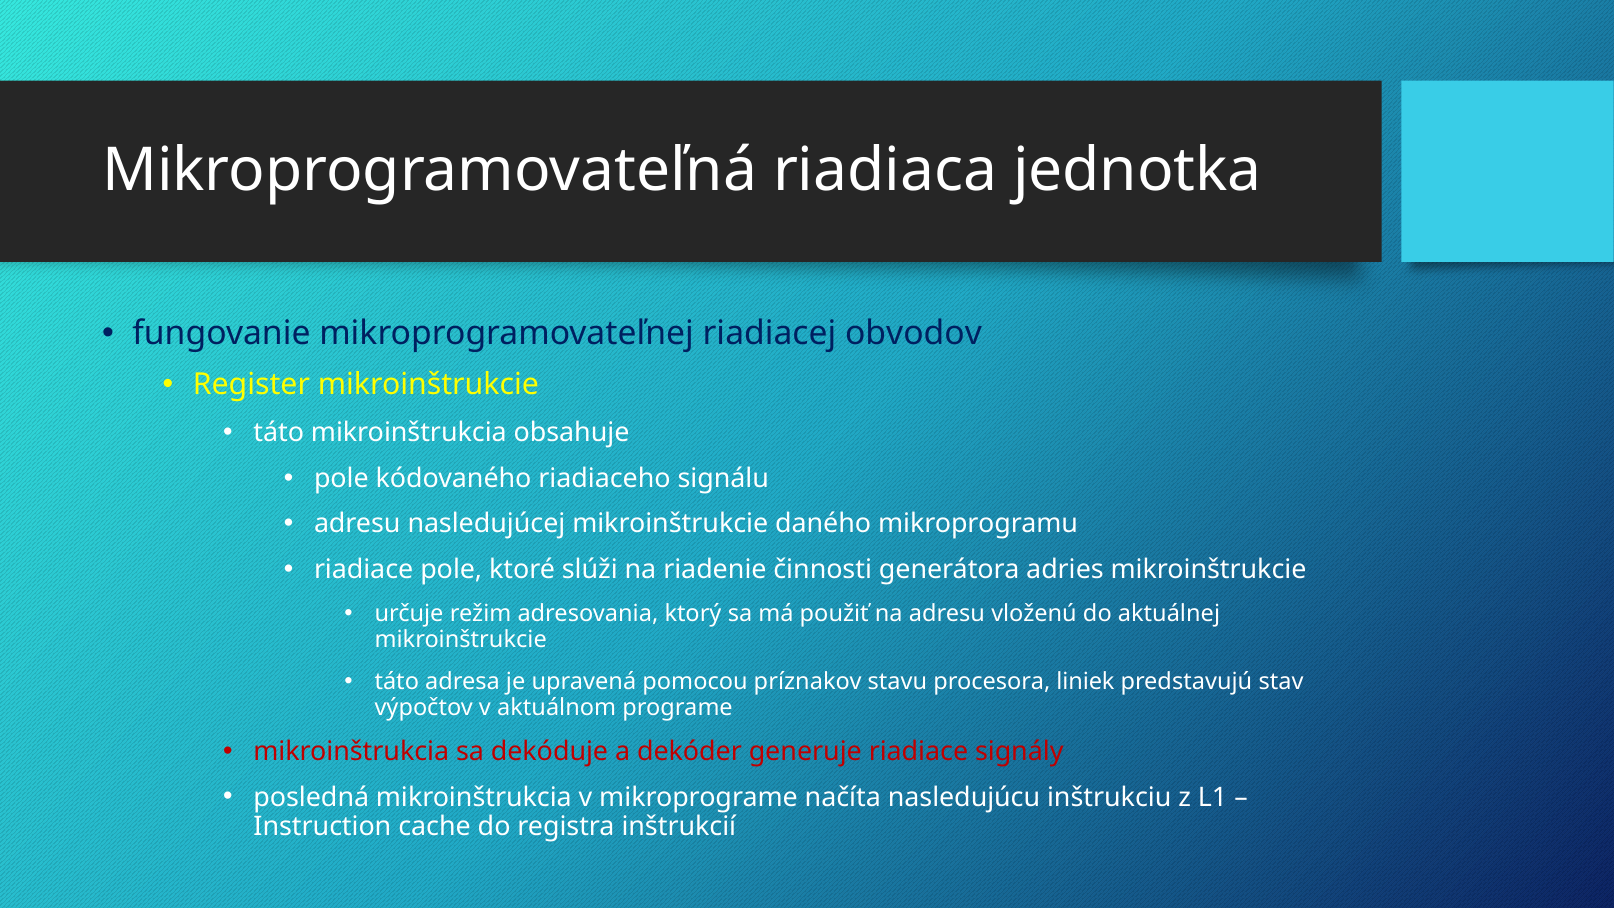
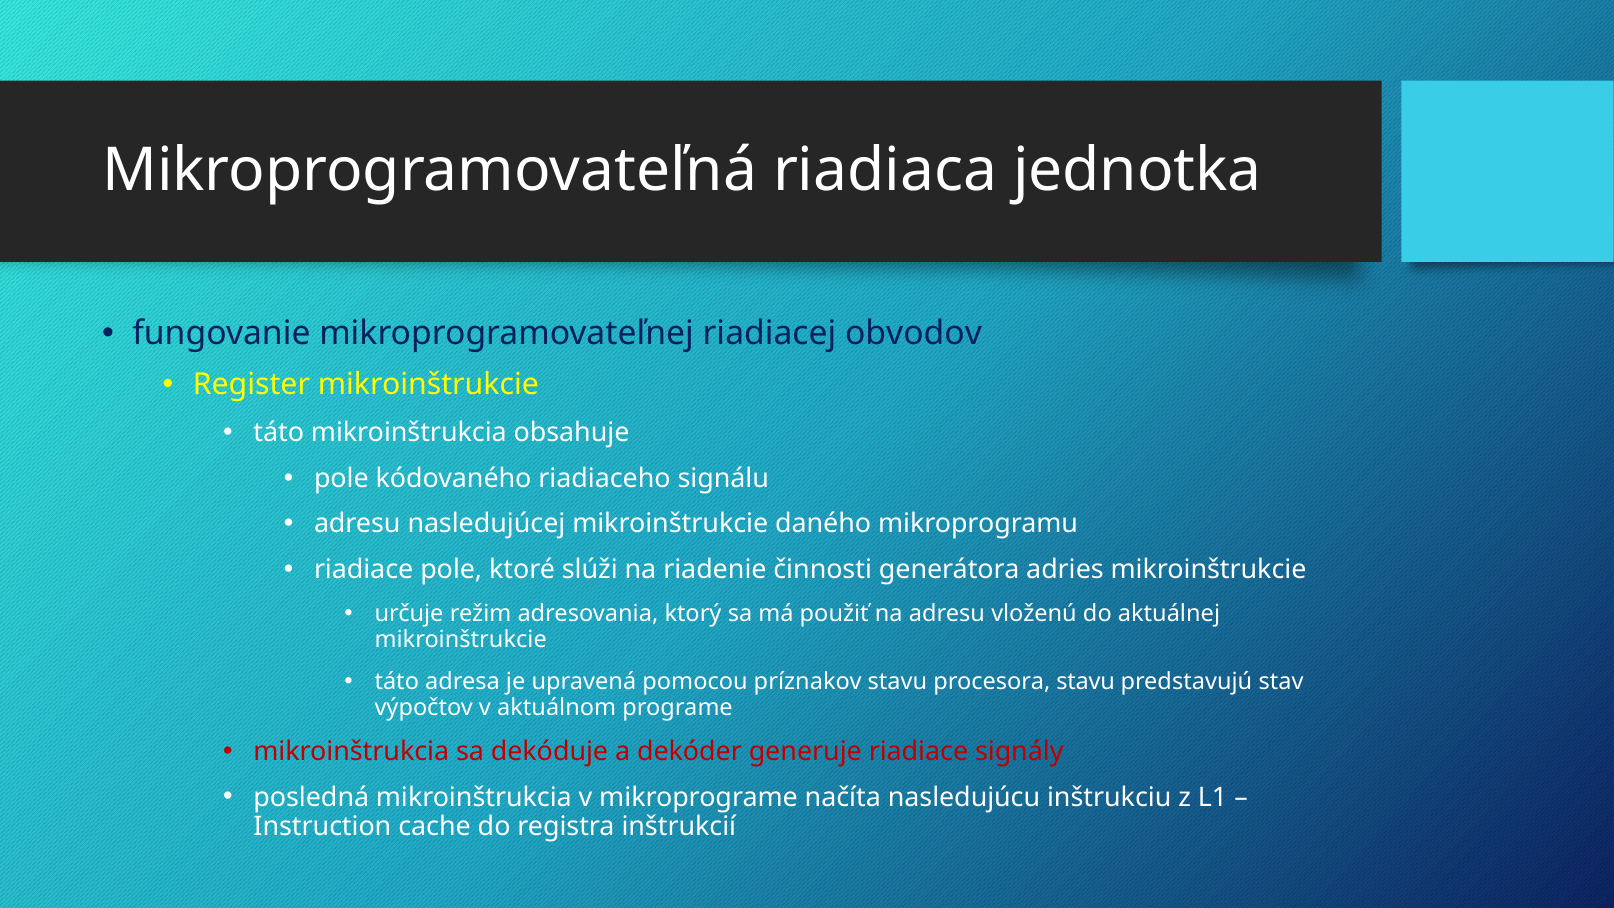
procesora liniek: liniek -> stavu
